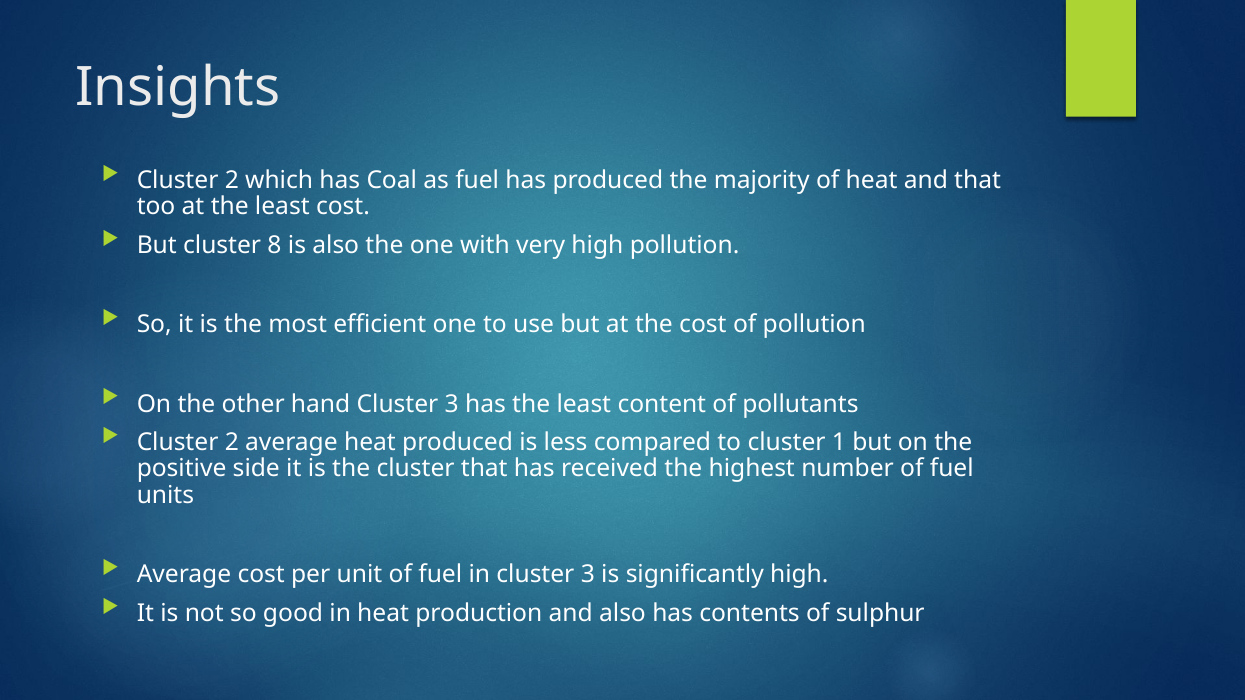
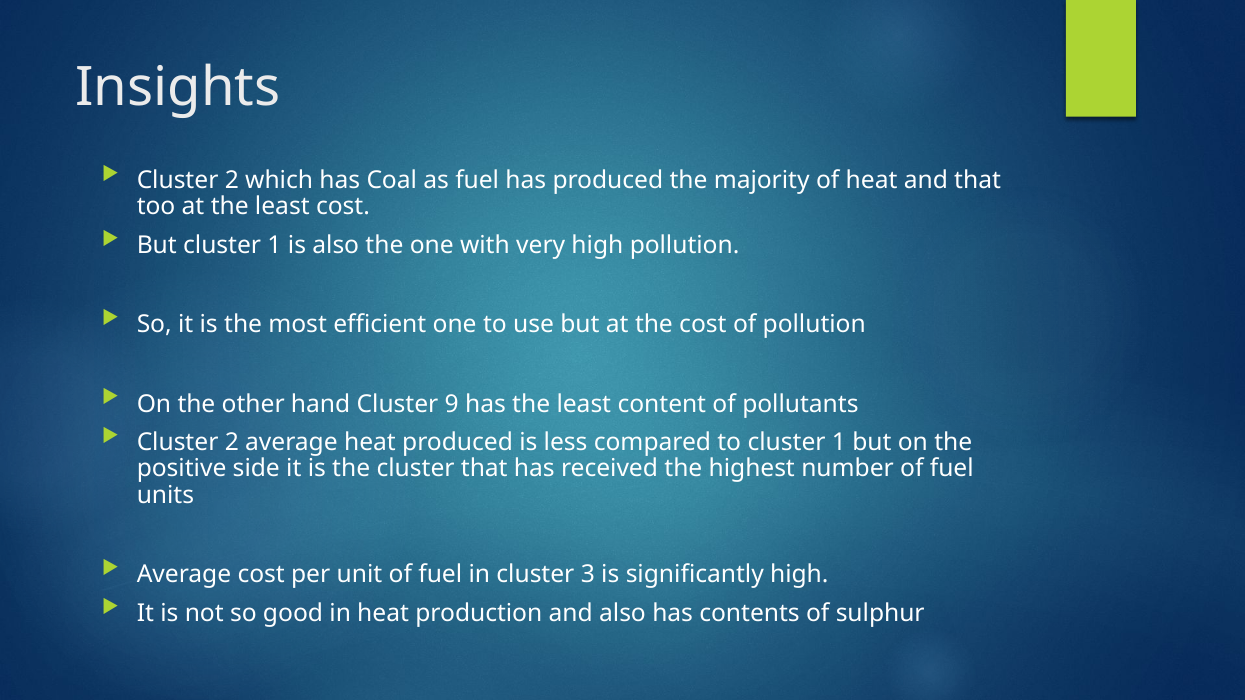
But cluster 8: 8 -> 1
hand Cluster 3: 3 -> 9
